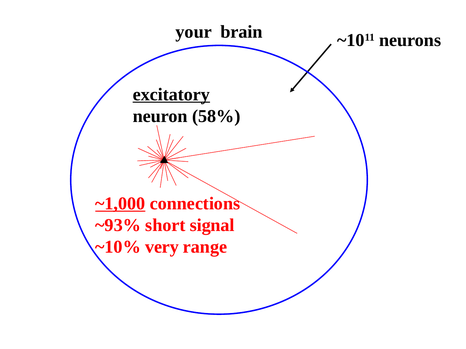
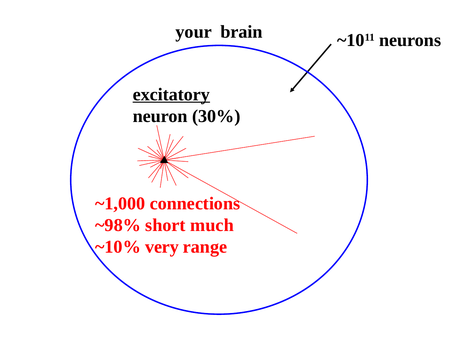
58%: 58% -> 30%
~1,000 underline: present -> none
~93%: ~93% -> ~98%
signal: signal -> much
